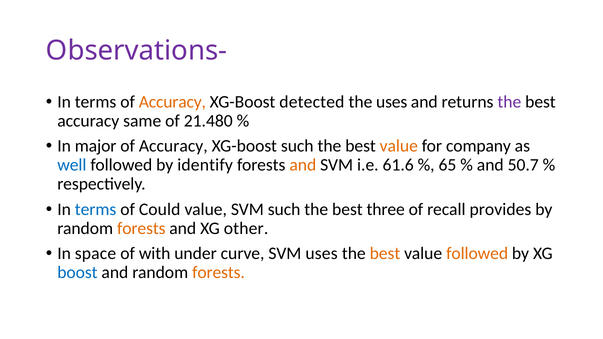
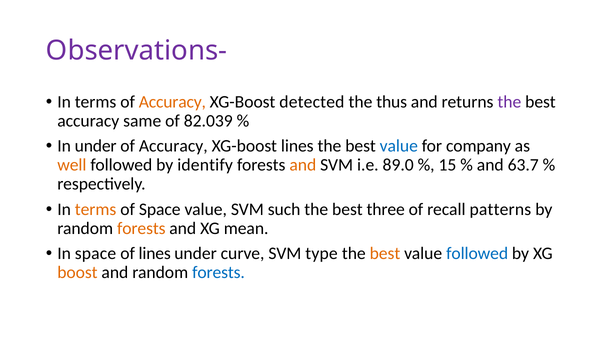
the uses: uses -> thus
21.480: 21.480 -> 82.039
In major: major -> under
XG-boost such: such -> lines
value at (399, 146) colour: orange -> blue
well colour: blue -> orange
61.6: 61.6 -> 89.0
65: 65 -> 15
50.7: 50.7 -> 63.7
terms at (96, 210) colour: blue -> orange
of Could: Could -> Space
provides: provides -> patterns
other: other -> mean
of with: with -> lines
SVM uses: uses -> type
followed at (477, 254) colour: orange -> blue
boost colour: blue -> orange
forests at (219, 273) colour: orange -> blue
